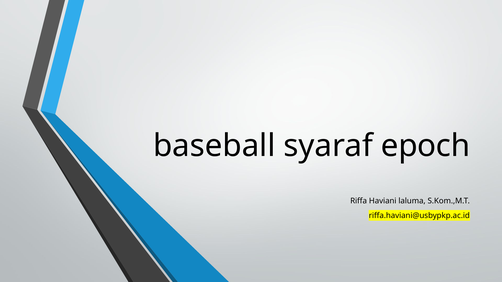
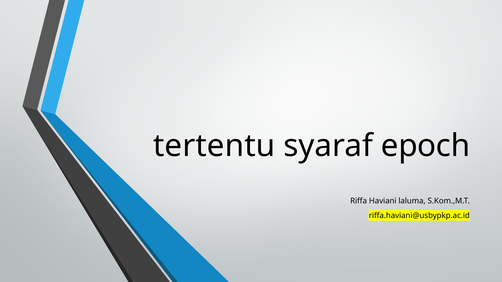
baseball: baseball -> tertentu
